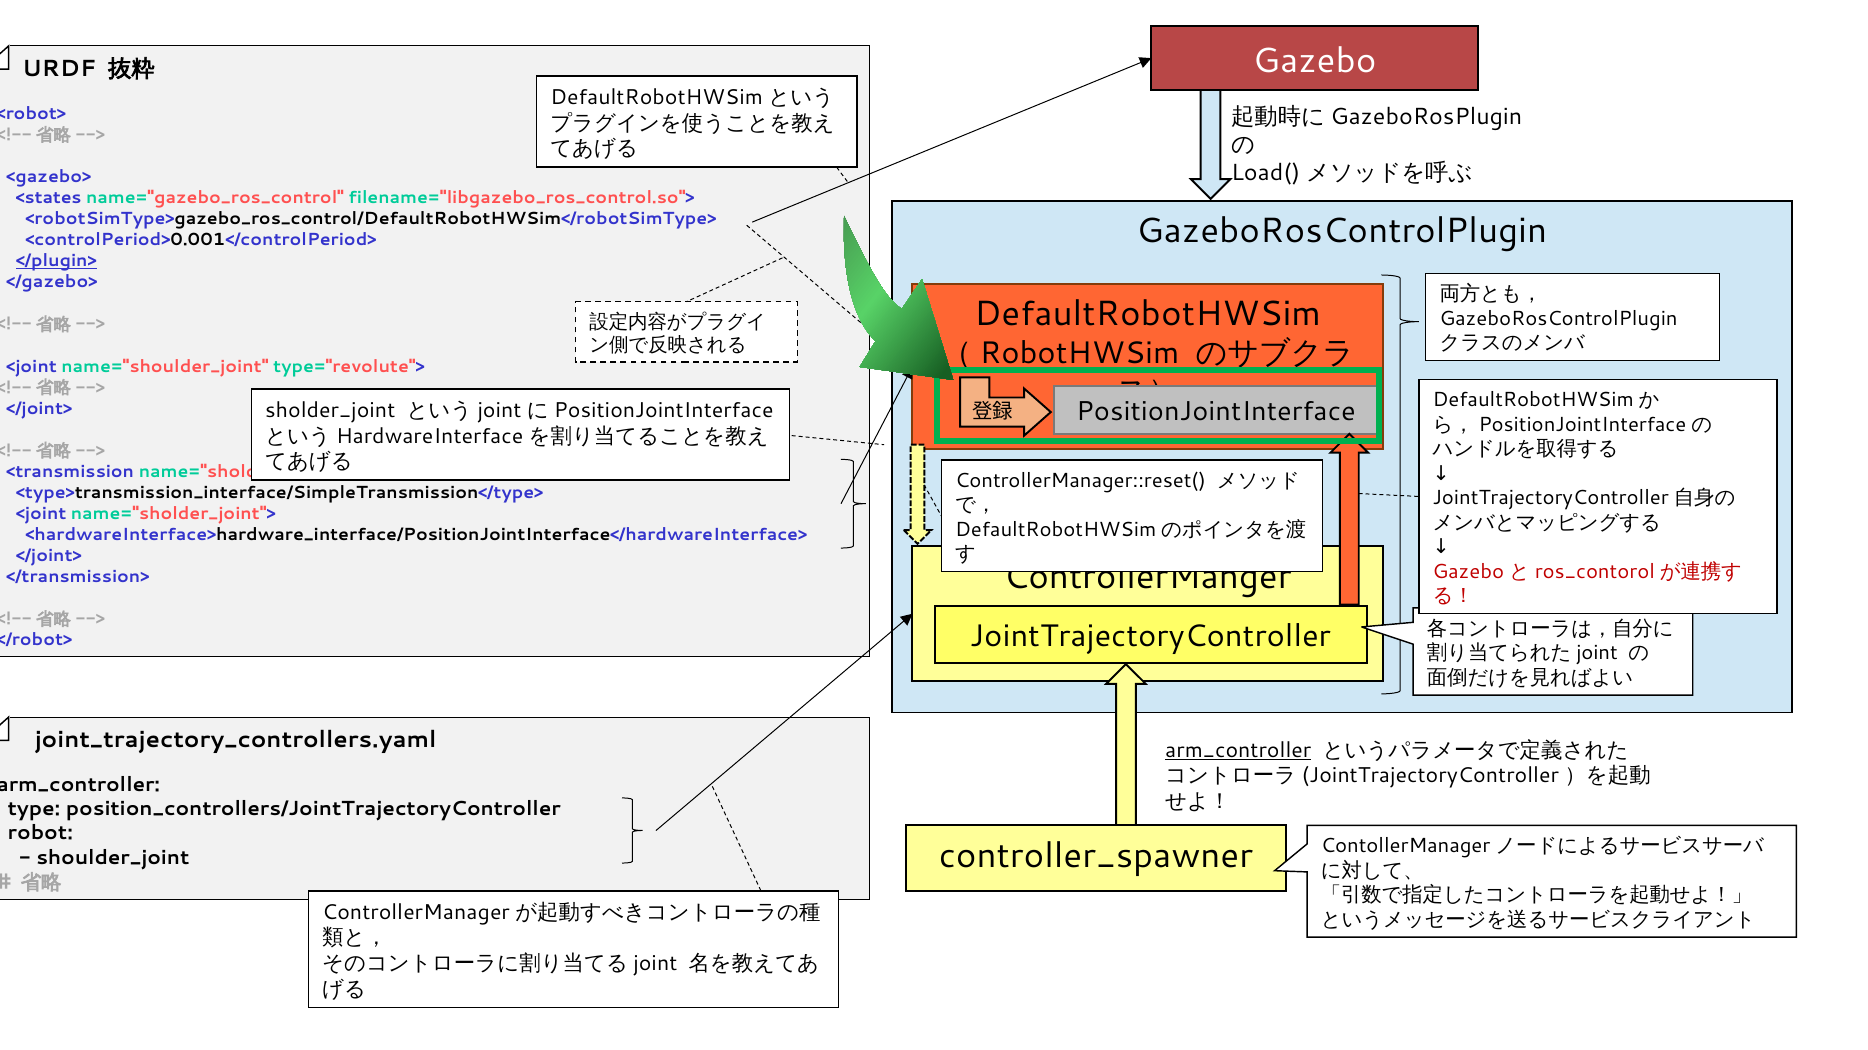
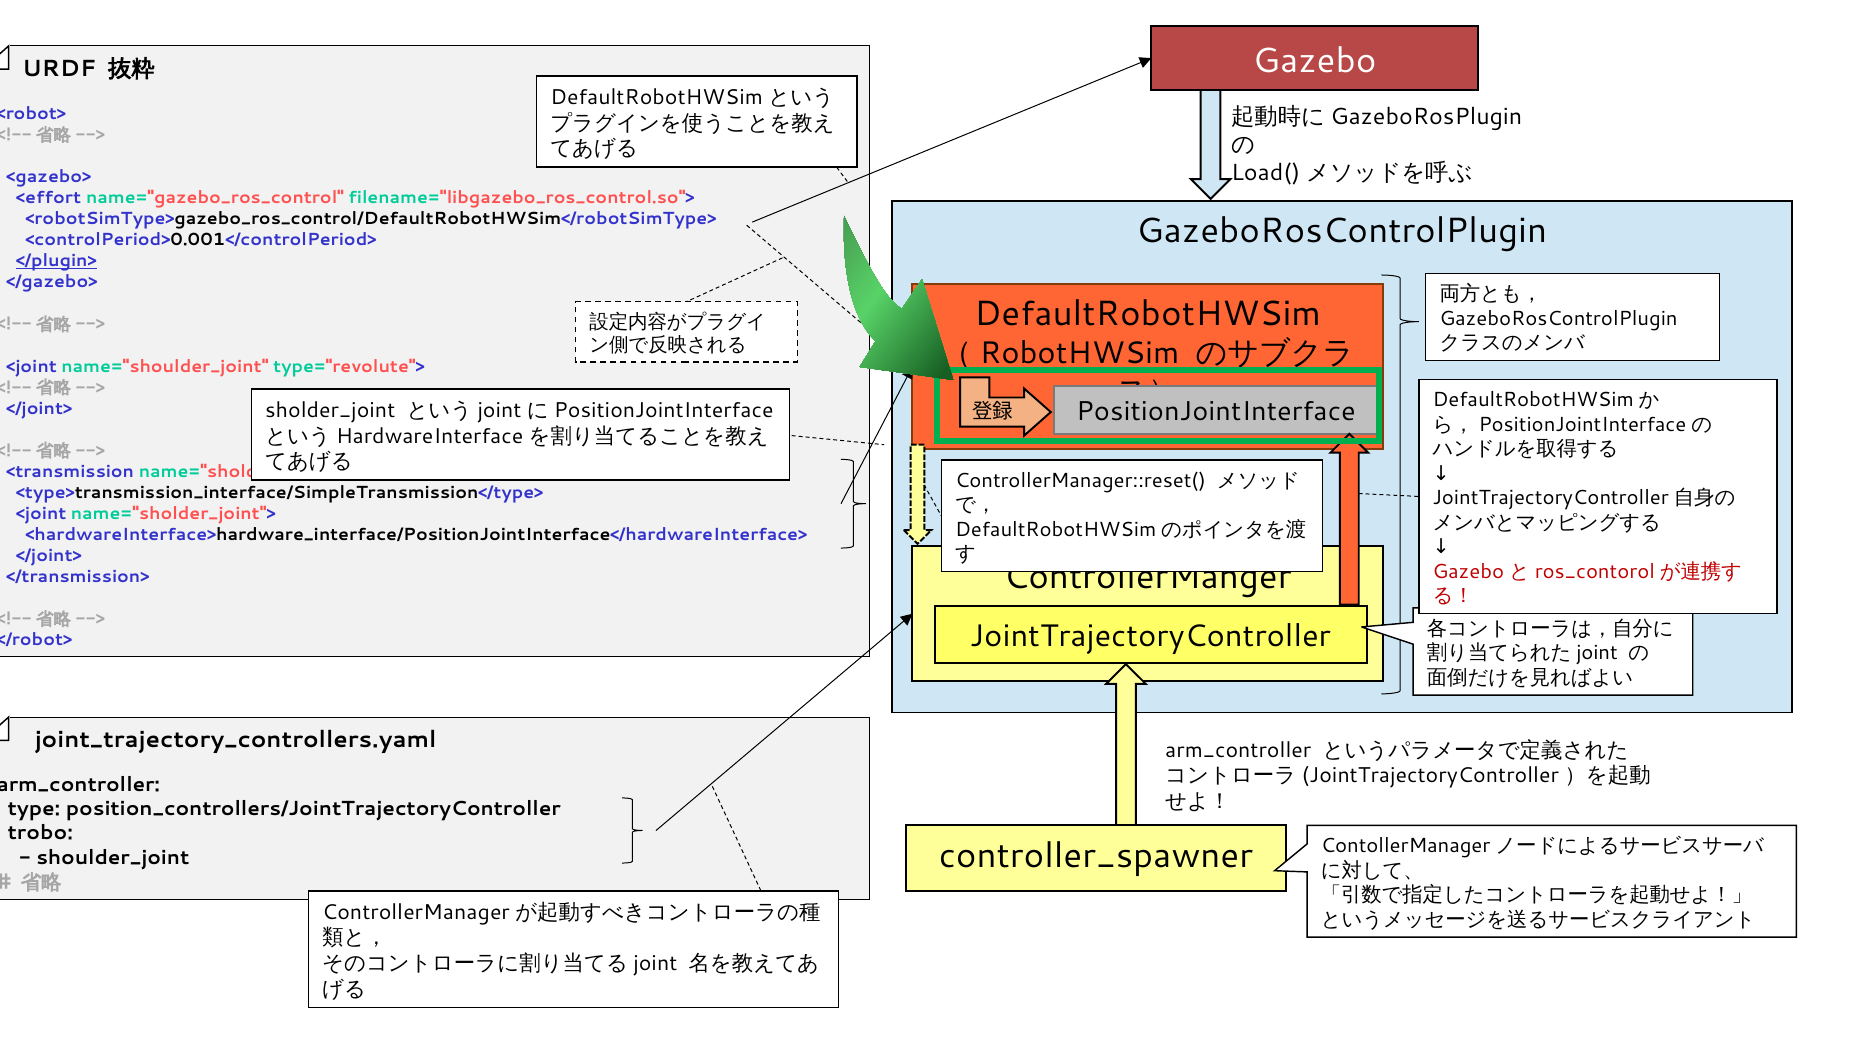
<states: <states -> <effort
arm_controller at (1238, 751) underline: present -> none
robot: robot -> trobo
